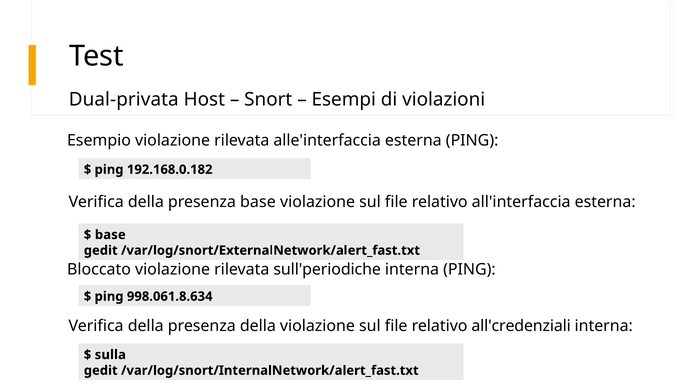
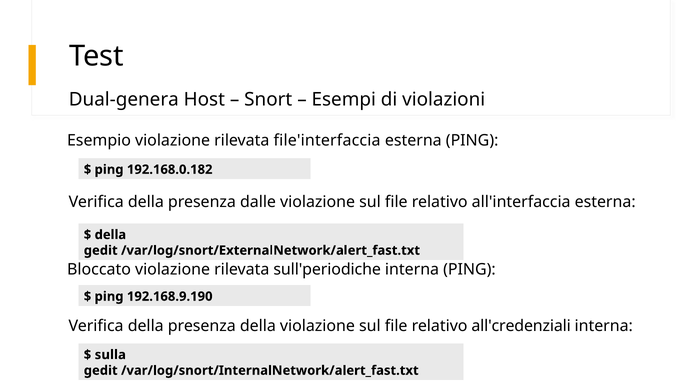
Dual-privata: Dual-privata -> Dual-genera
alle'interfaccia: alle'interfaccia -> file'interfaccia
presenza base: base -> dalle
base at (110, 235): base -> della
998.061.8.634: 998.061.8.634 -> 192.168.9.190
